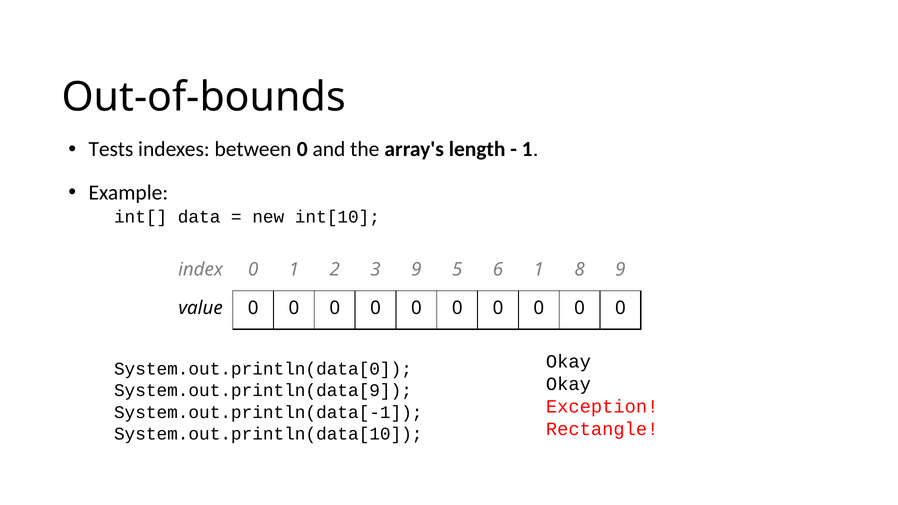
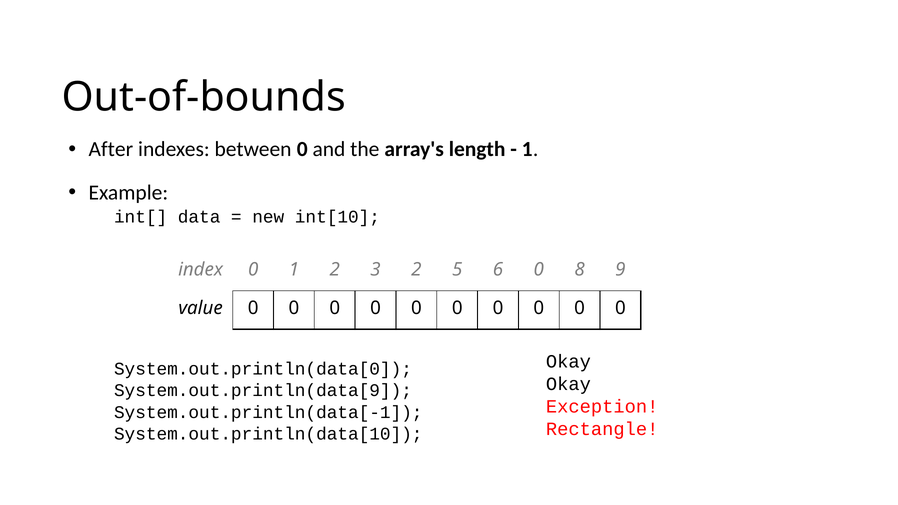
Tests: Tests -> After
3 9: 9 -> 2
6 1: 1 -> 0
